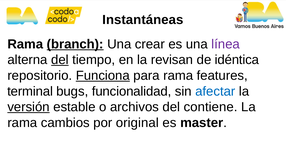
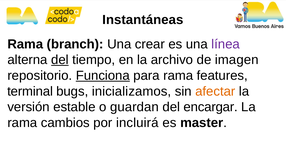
branch underline: present -> none
revisan: revisan -> archivo
idéntica: idéntica -> imagen
funcionalidad: funcionalidad -> inicializamos
afectar colour: blue -> orange
versión underline: present -> none
archivos: archivos -> guardan
contiene: contiene -> encargar
original: original -> incluirá
